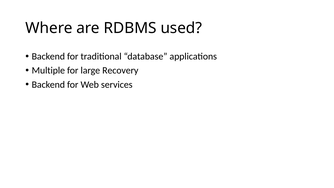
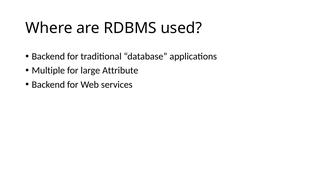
Recovery: Recovery -> Attribute
